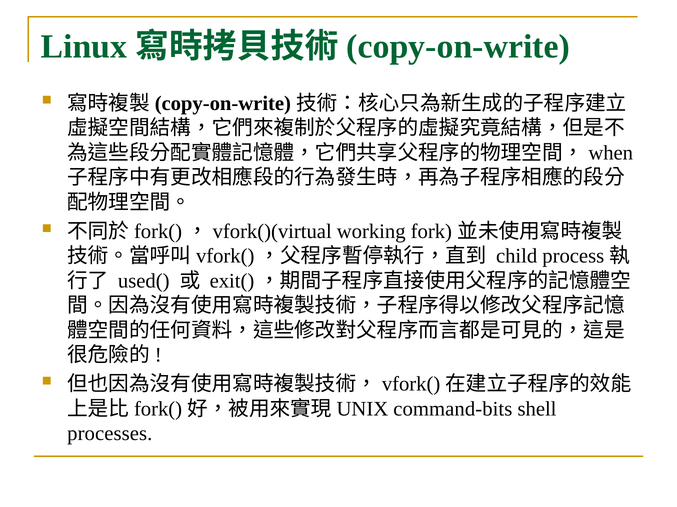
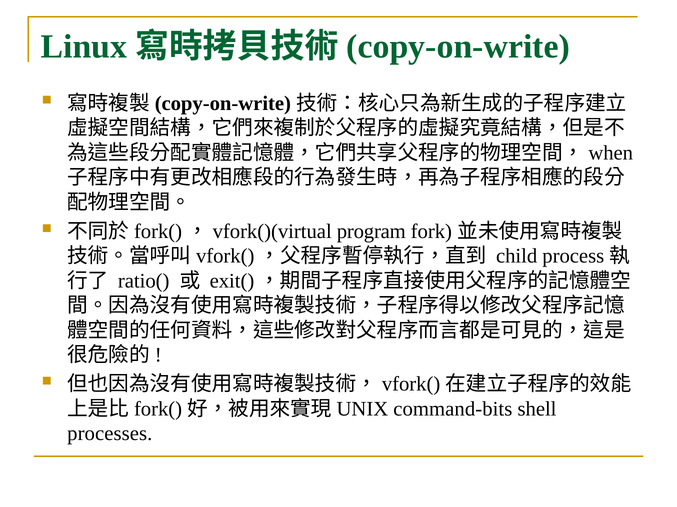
working: working -> program
used(: used( -> ratio(
